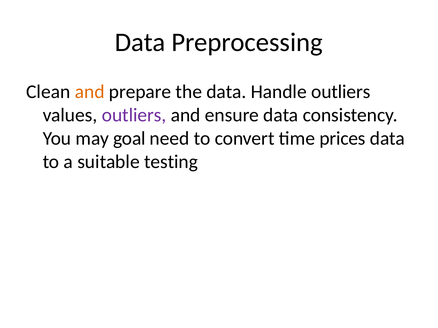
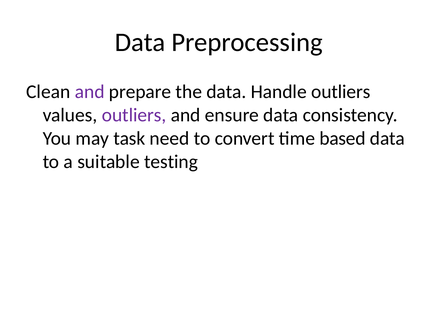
and at (90, 92) colour: orange -> purple
goal: goal -> task
prices: prices -> based
